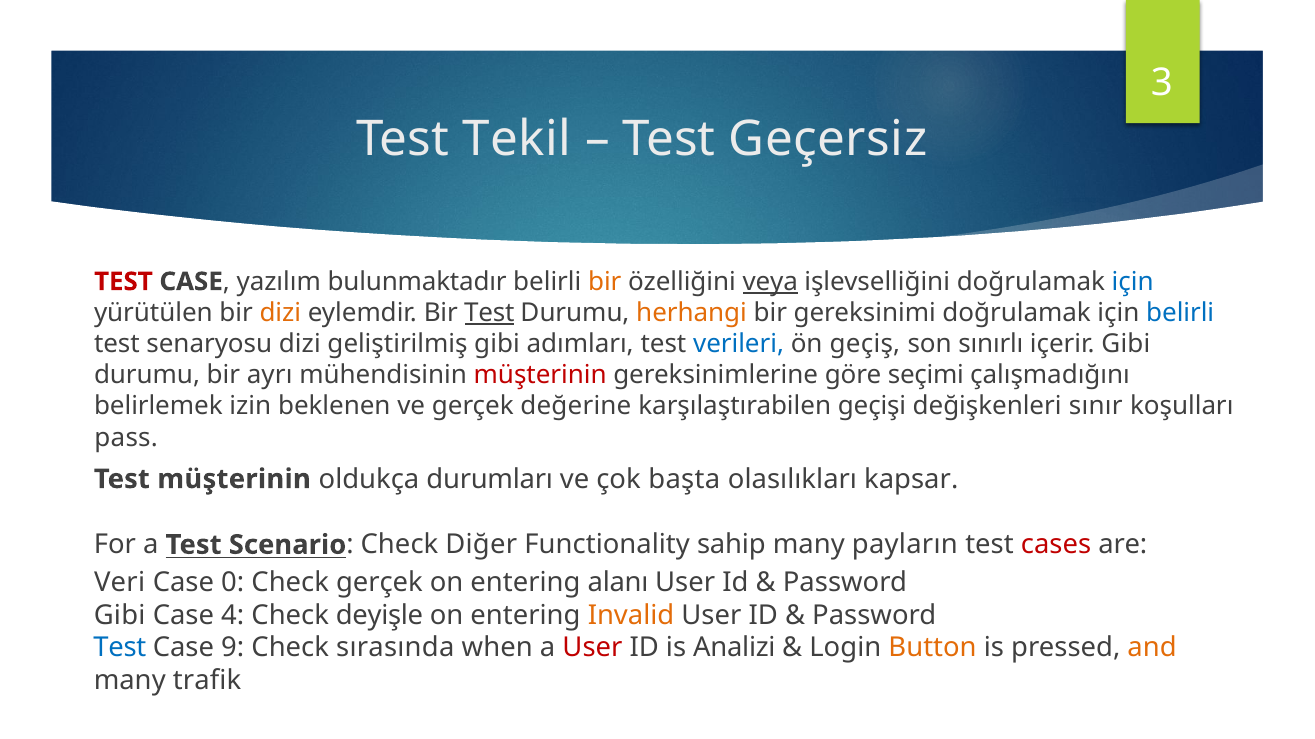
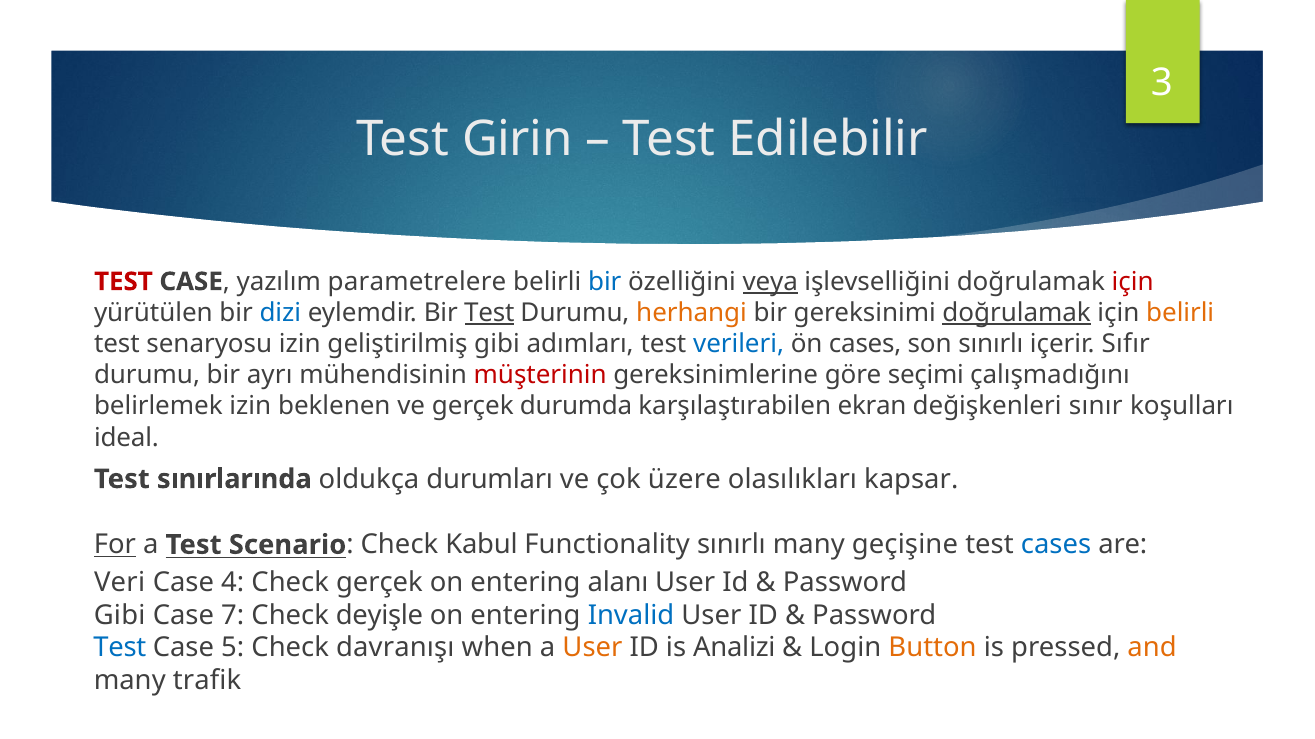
Tekil: Tekil -> Girin
Geçersiz: Geçersiz -> Edilebilir
bulunmaktadır: bulunmaktadır -> parametrelere
bir at (605, 282) colour: orange -> blue
için at (1133, 282) colour: blue -> red
dizi at (280, 313) colour: orange -> blue
doğrulamak at (1017, 313) underline: none -> present
belirli at (1180, 313) colour: blue -> orange
senaryosu dizi: dizi -> izin
ön geçiş: geçiş -> cases
içerir Gibi: Gibi -> Sıfır
değerine: değerine -> durumda
geçişi: geçişi -> ekran
pass: pass -> ideal
Test müşterinin: müşterinin -> sınırlarında
başta: başta -> üzere
For underline: none -> present
Diğer: Diğer -> Kabul
Functionality sahip: sahip -> sınırlı
payların: payların -> geçişine
cases at (1056, 545) colour: red -> blue
0: 0 -> 4
4: 4 -> 7
Invalid colour: orange -> blue
9: 9 -> 5
sırasında: sırasında -> davranışı
User at (592, 649) colour: red -> orange
